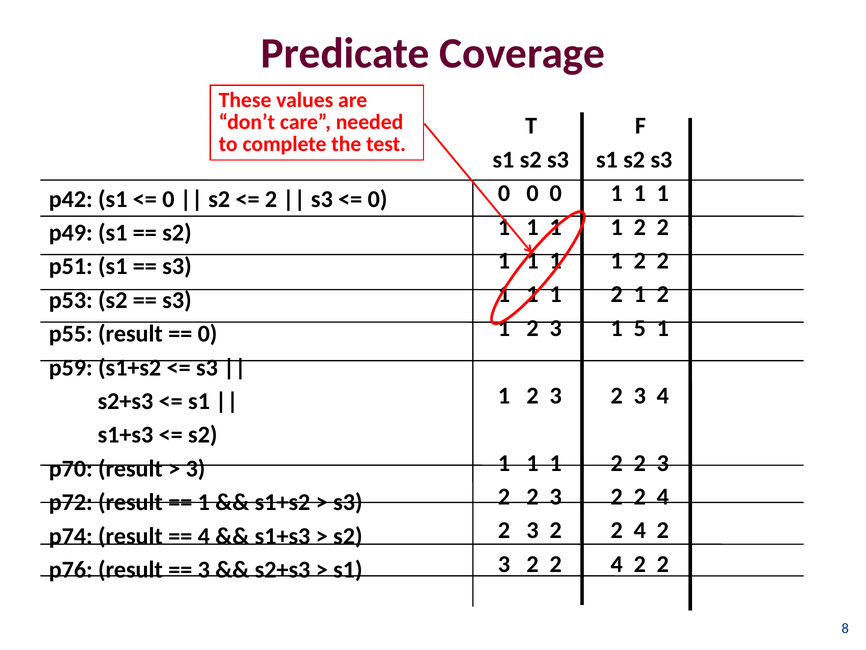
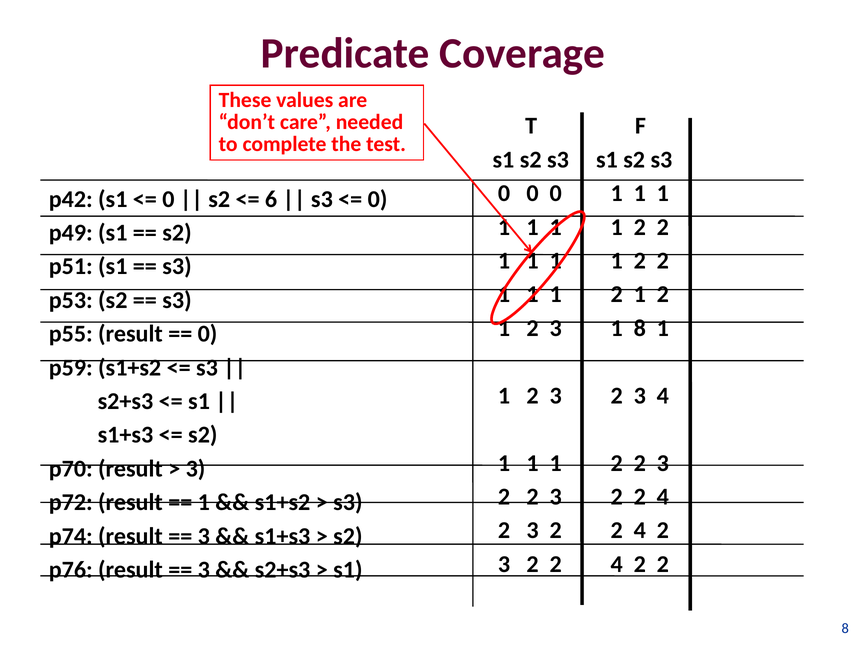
2 at (271, 199): 2 -> 6
1 5: 5 -> 8
4 at (204, 536): 4 -> 3
